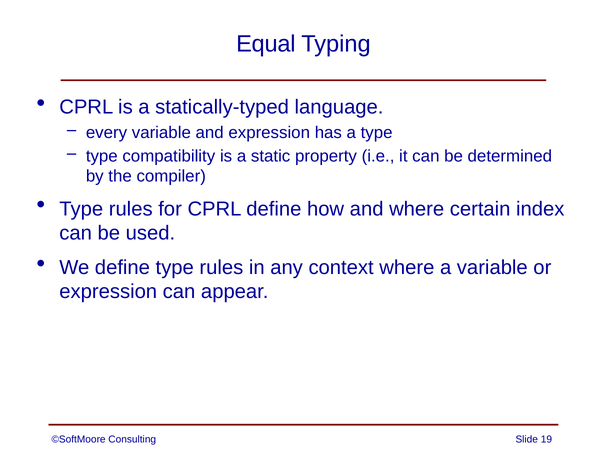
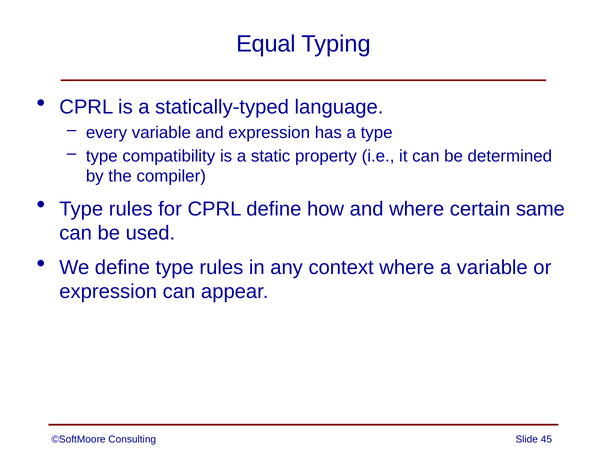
index: index -> same
19: 19 -> 45
